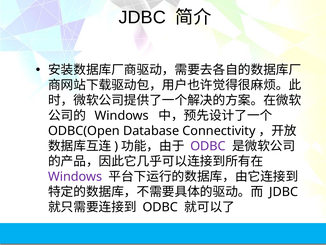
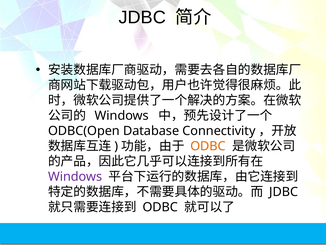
ODBC at (208, 146) colour: purple -> orange
